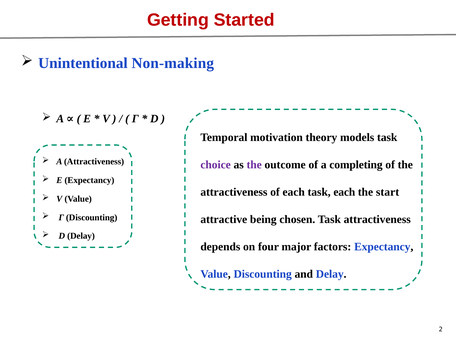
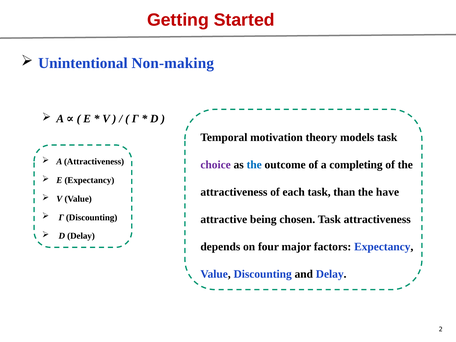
the at (254, 165) colour: purple -> blue
task each: each -> than
start: start -> have
